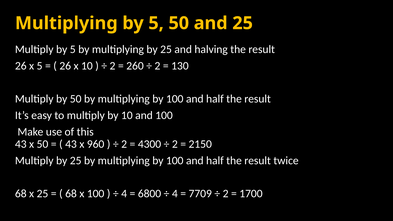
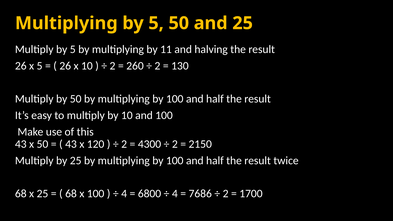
multiplying by 25: 25 -> 11
960: 960 -> 120
7709: 7709 -> 7686
